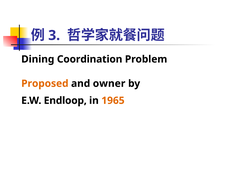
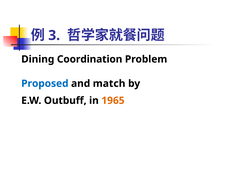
Proposed colour: orange -> blue
owner: owner -> match
Endloop: Endloop -> Outbuff
